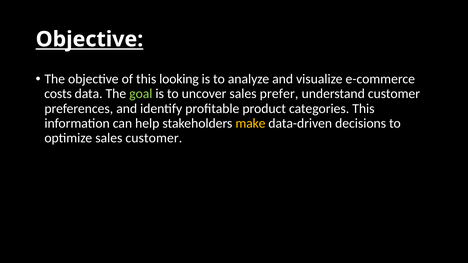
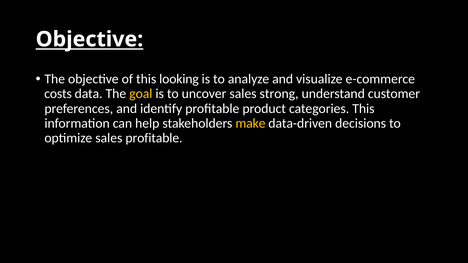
goal colour: light green -> yellow
prefer: prefer -> strong
sales customer: customer -> profitable
